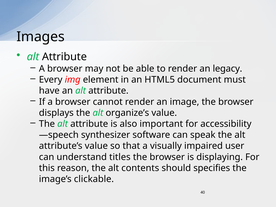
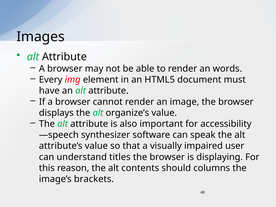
legacy: legacy -> words
specifies: specifies -> columns
clickable: clickable -> brackets
